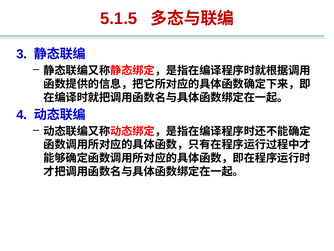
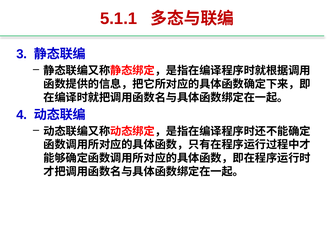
5.1.5: 5.1.5 -> 5.1.1
